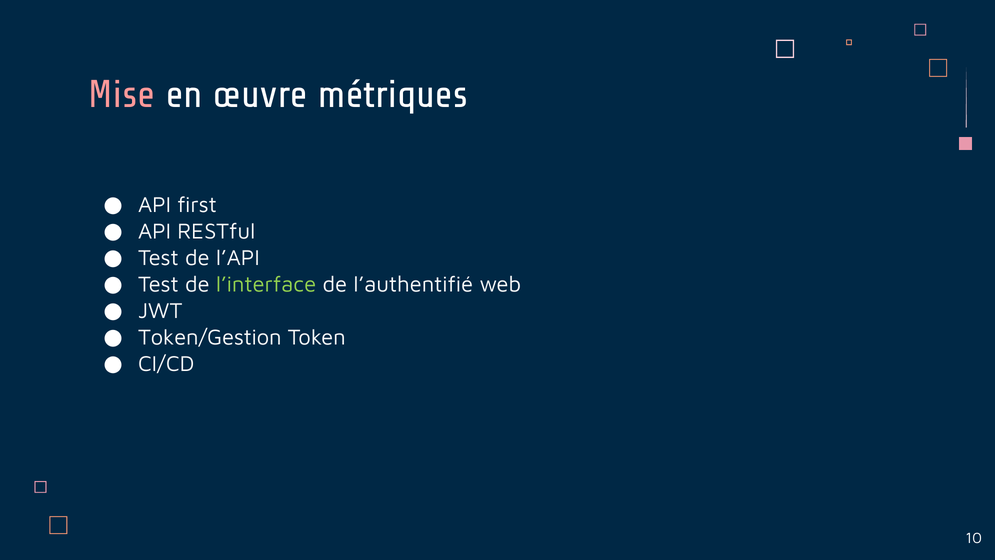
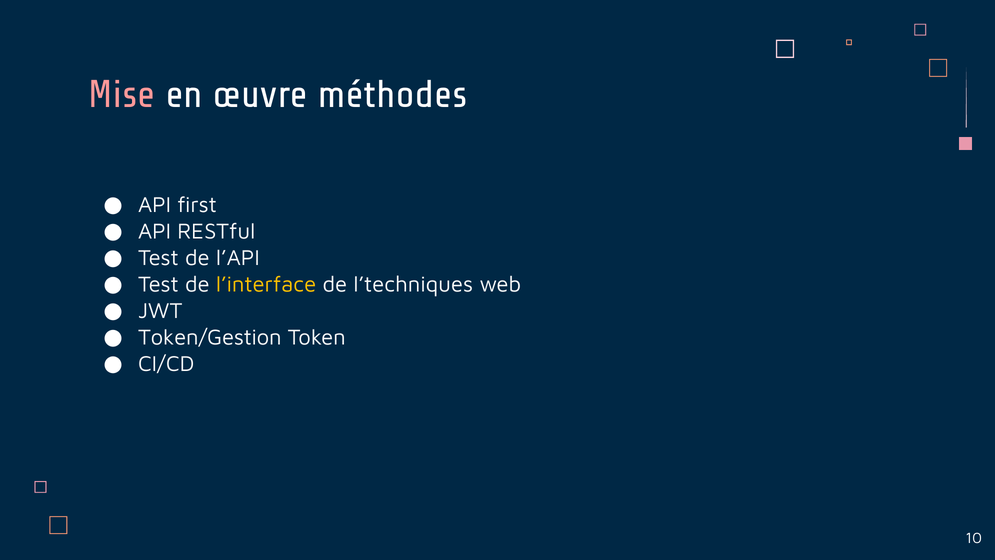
métriques: métriques -> méthodes
l’interface colour: light green -> yellow
l’authentifié: l’authentifié -> l’techniques
